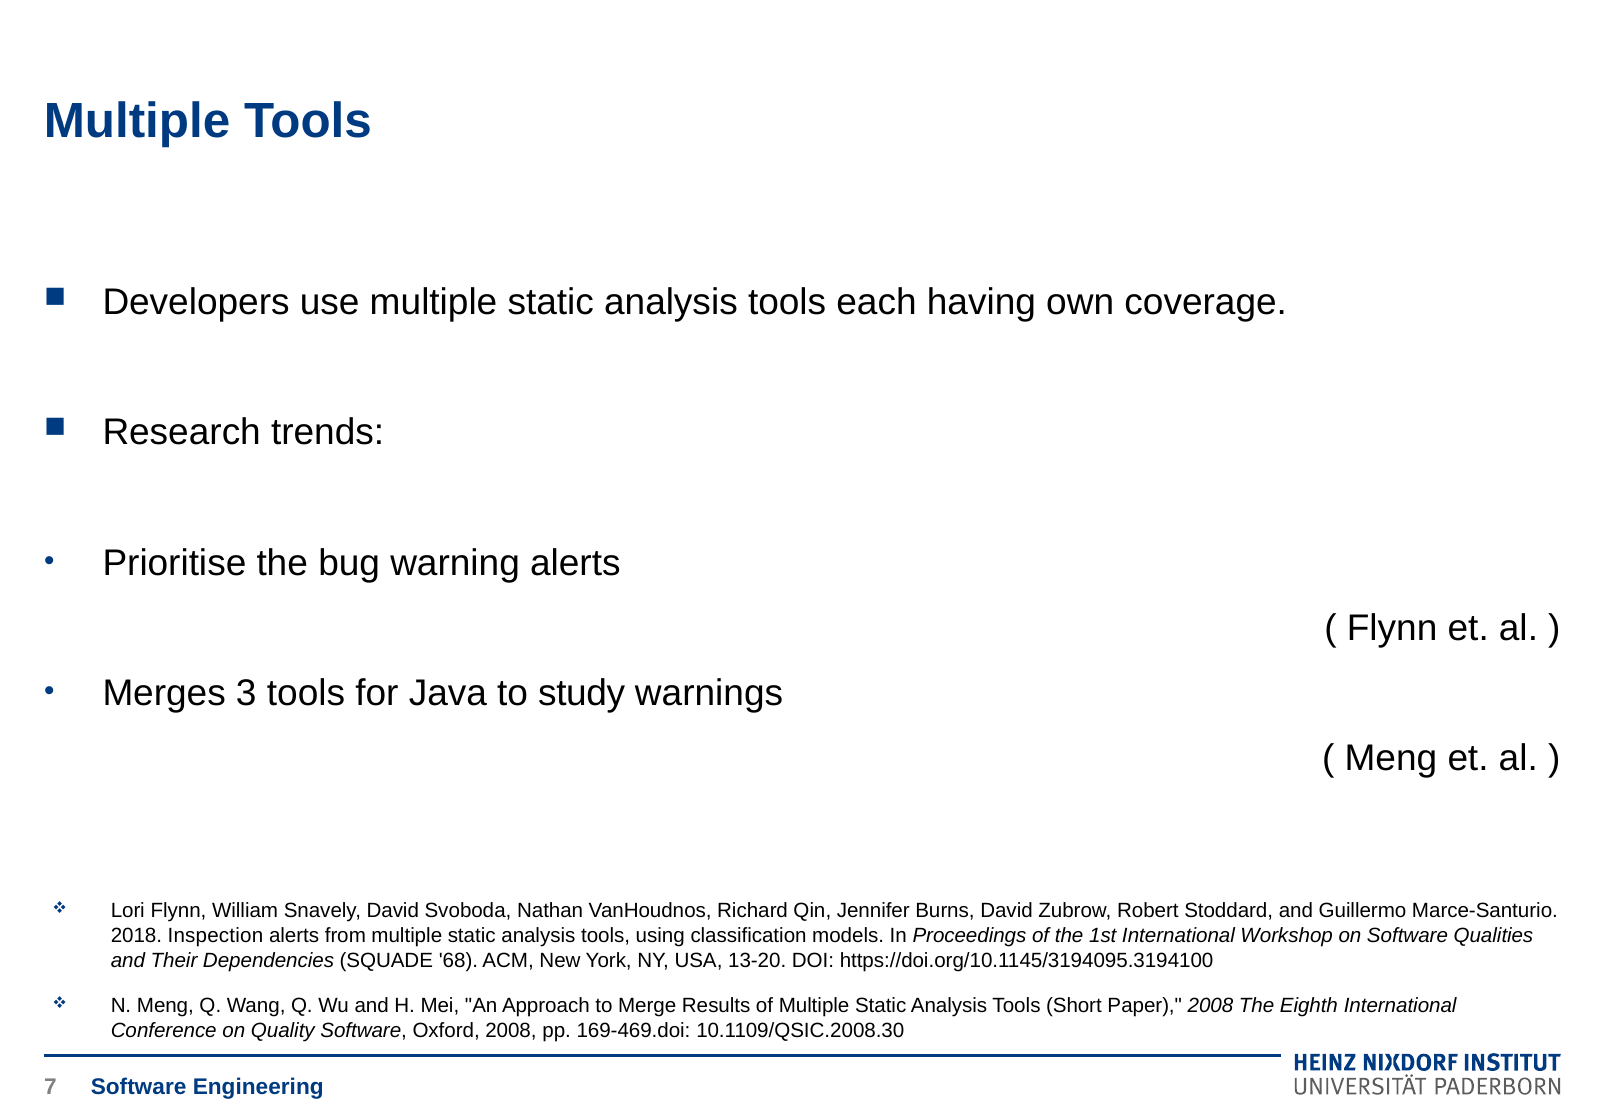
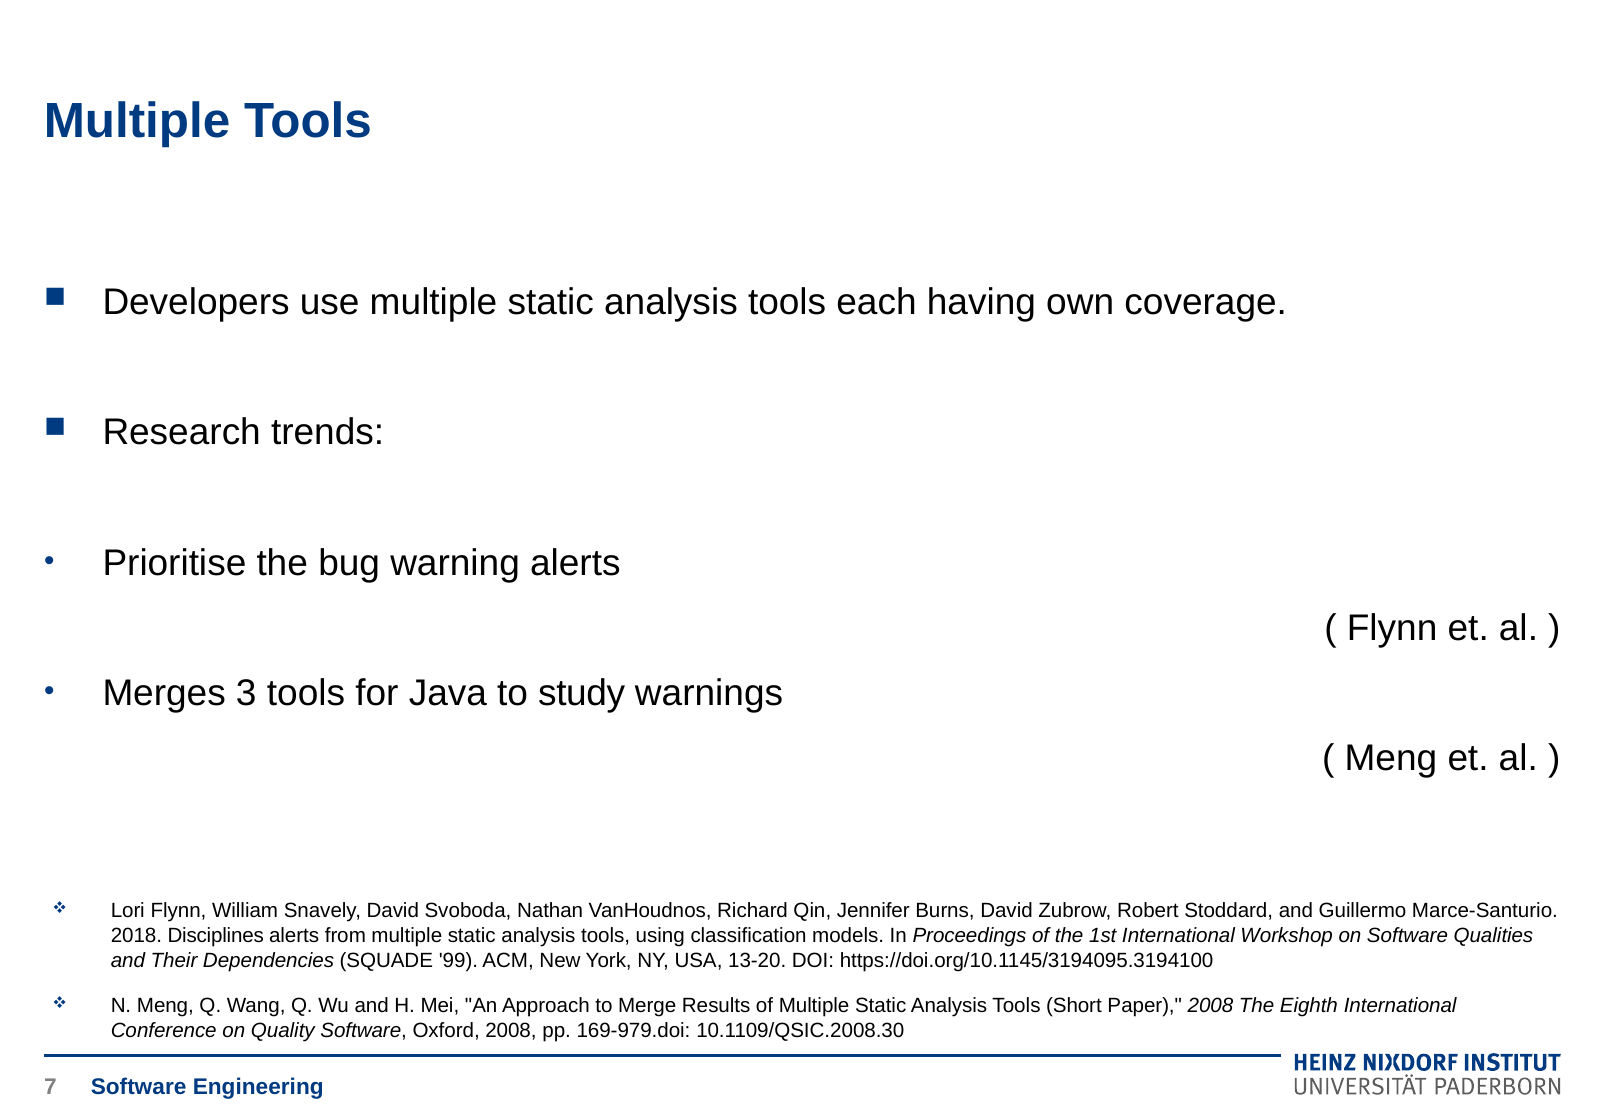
Inspection: Inspection -> Disciplines
68: 68 -> 99
169-469.doi: 169-469.doi -> 169-979.doi
